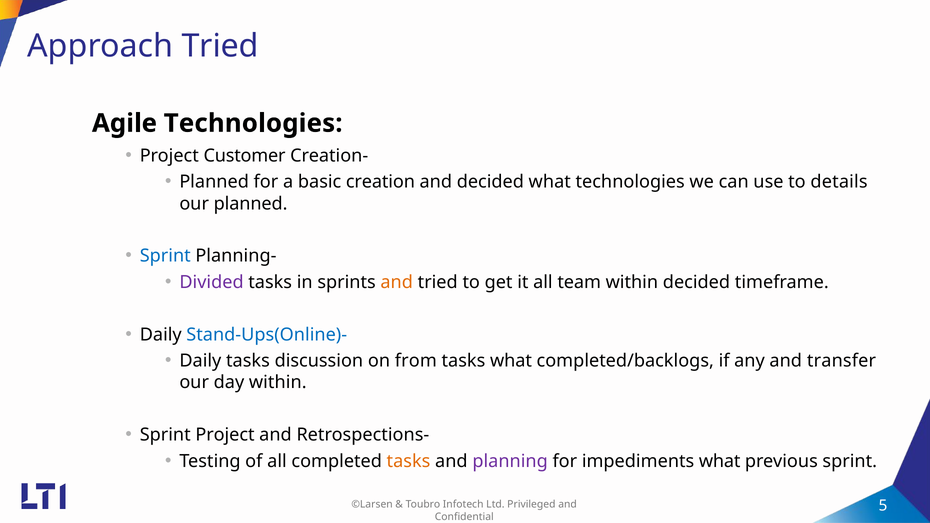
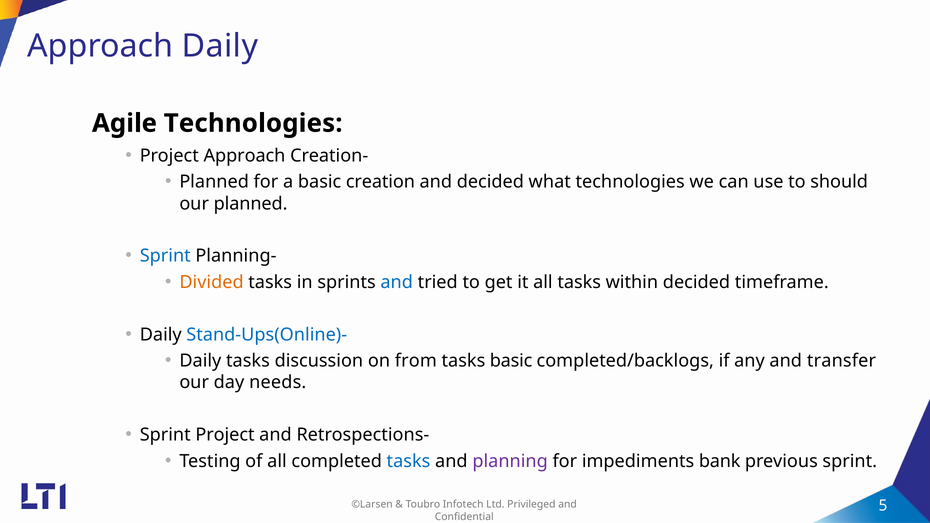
Approach Tried: Tried -> Daily
Project Customer: Customer -> Approach
details: details -> should
Divided colour: purple -> orange
and at (397, 282) colour: orange -> blue
all team: team -> tasks
tasks what: what -> basic
day within: within -> needs
tasks at (409, 461) colour: orange -> blue
impediments what: what -> bank
